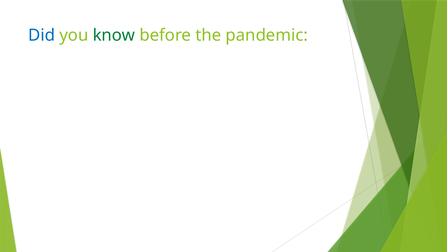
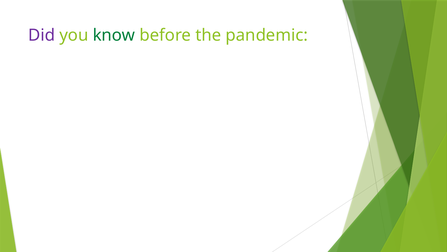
Did colour: blue -> purple
